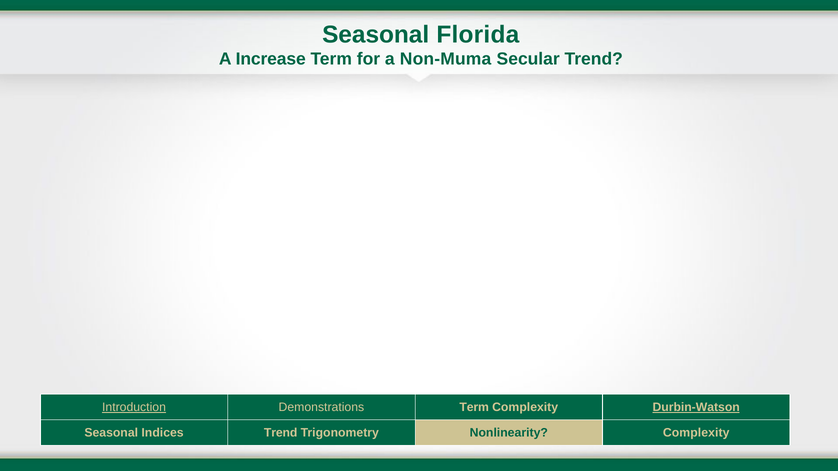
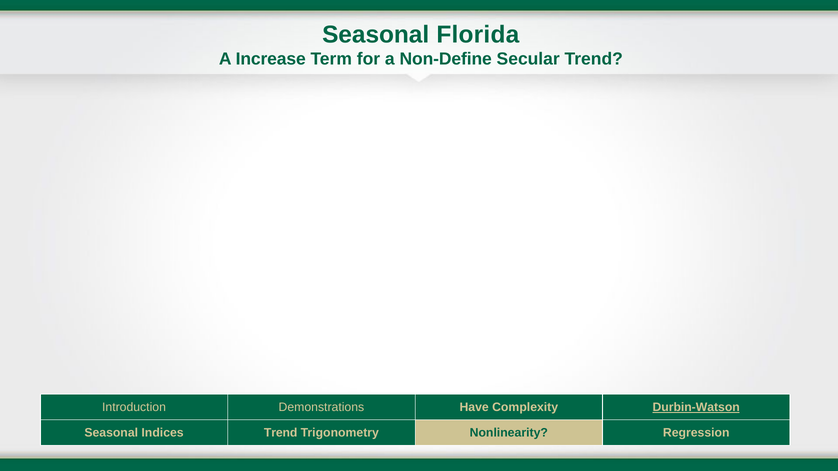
Non-Muma: Non-Muma -> Non-Define
Introduction underline: present -> none
Demonstrations Term: Term -> Have
Nonlinearity Complexity: Complexity -> Regression
